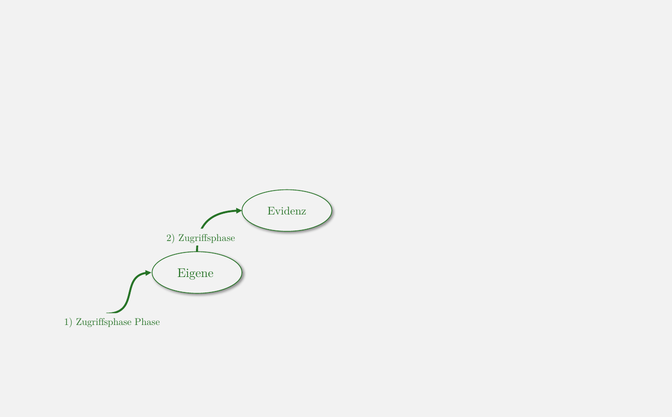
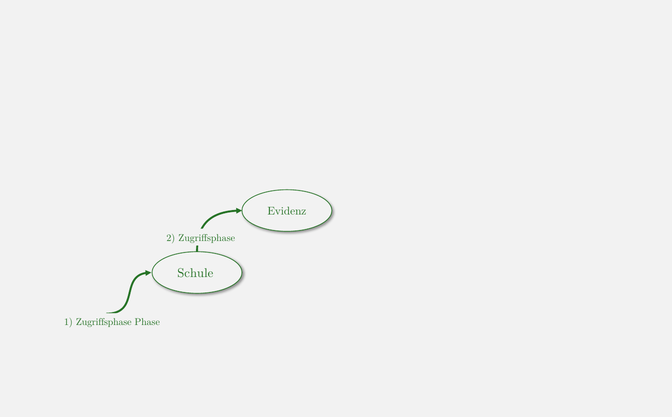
Eigene: Eigene -> Schule
